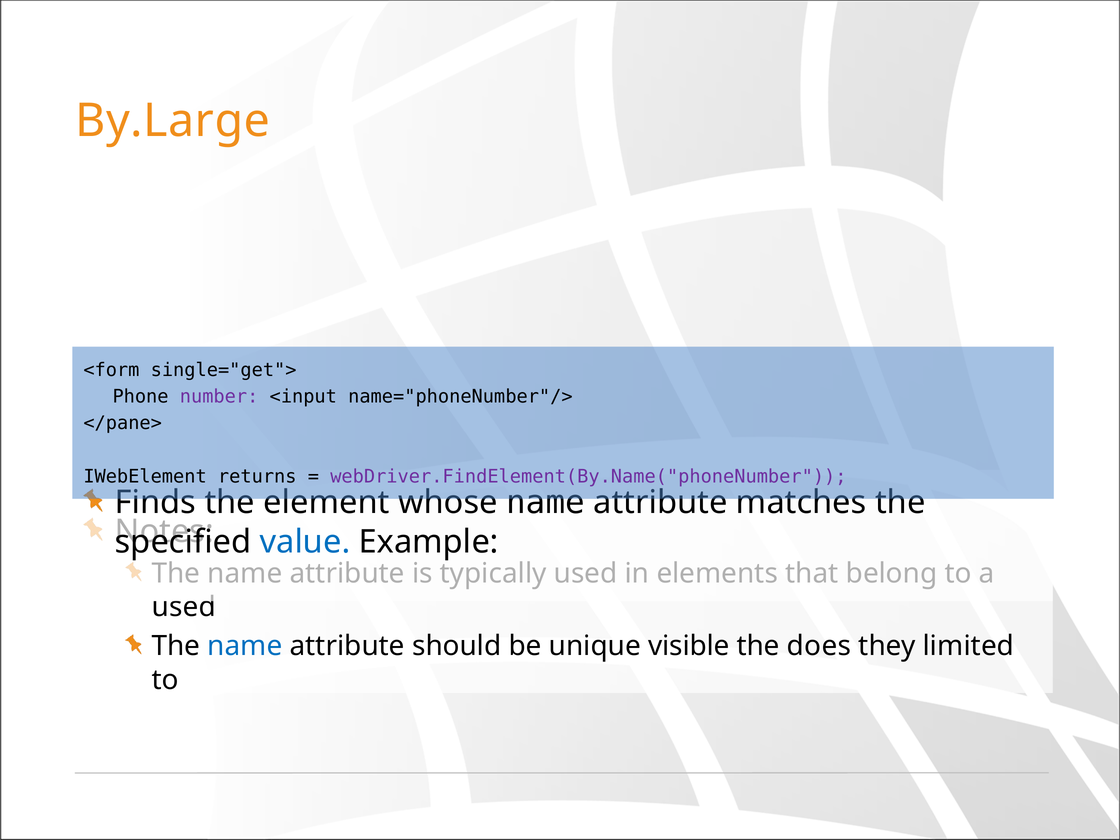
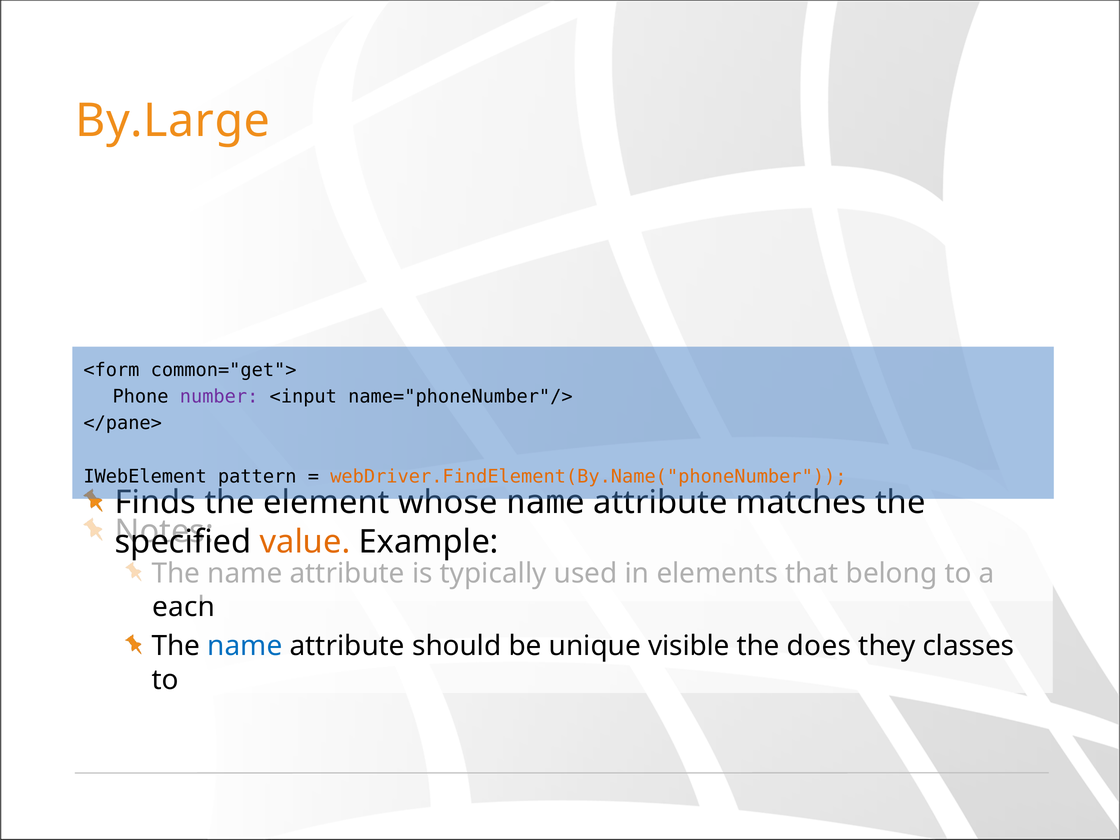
single="get">: single="get"> -> common="get">
returns: returns -> pattern
webDriver.FindElement(By.Name("phoneNumber colour: purple -> orange
value colour: blue -> orange
used at (184, 607): used -> each
limited: limited -> classes
